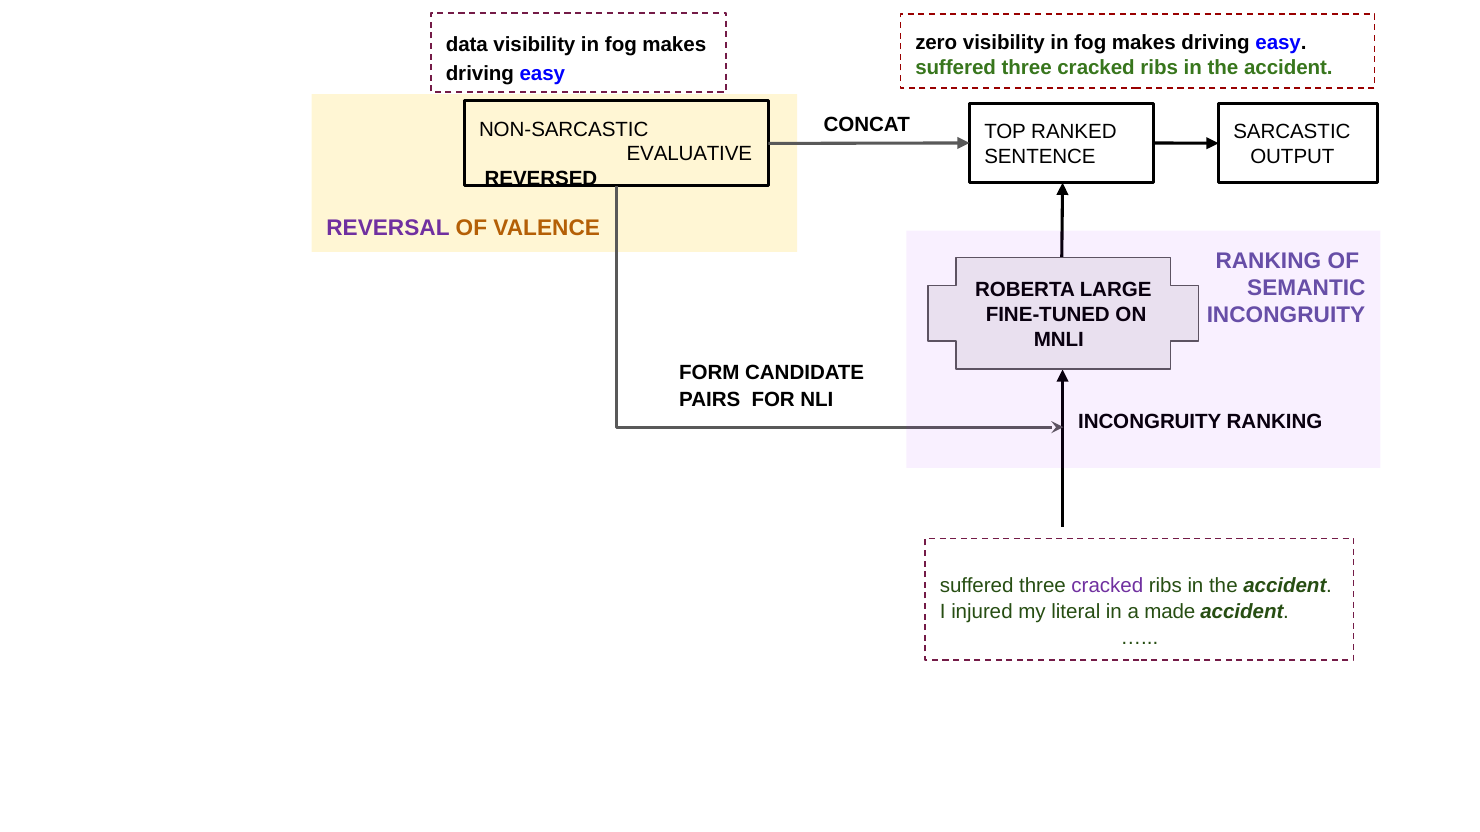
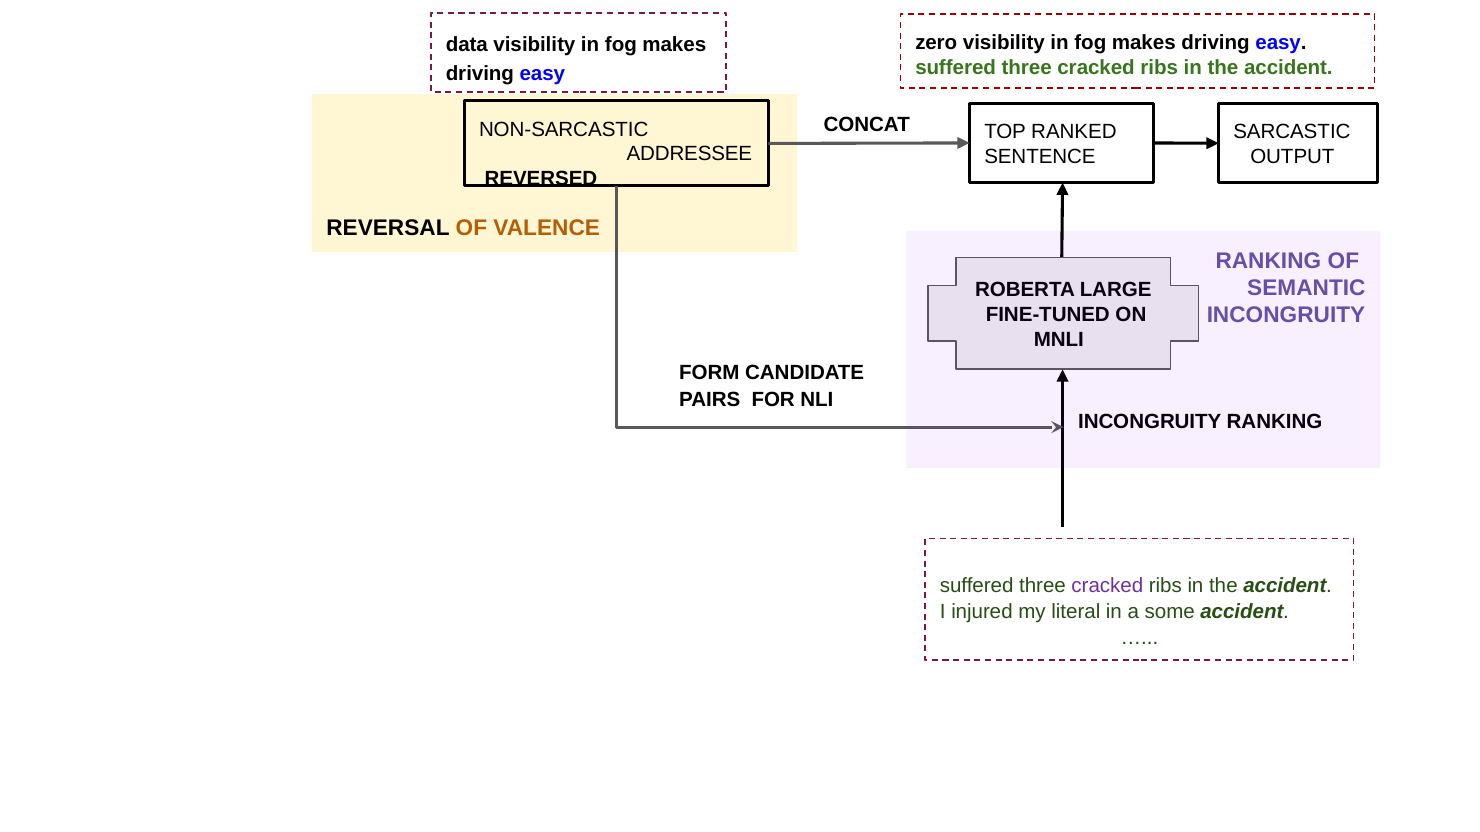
EVALUATIVE: EVALUATIVE -> ADDRESSEE
REVERSAL colour: purple -> black
made: made -> some
